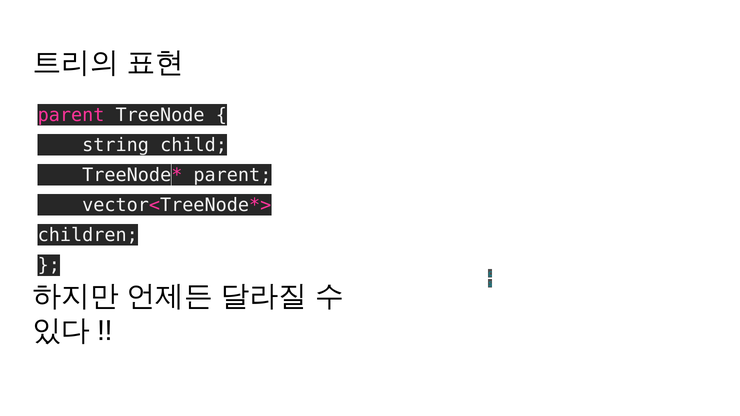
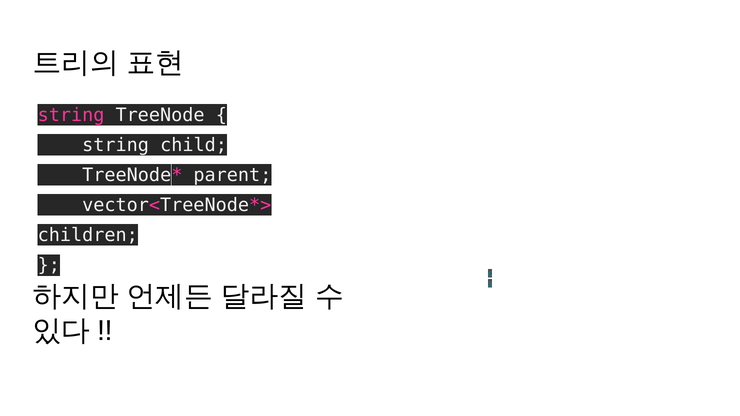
parent at (71, 115): parent -> string
